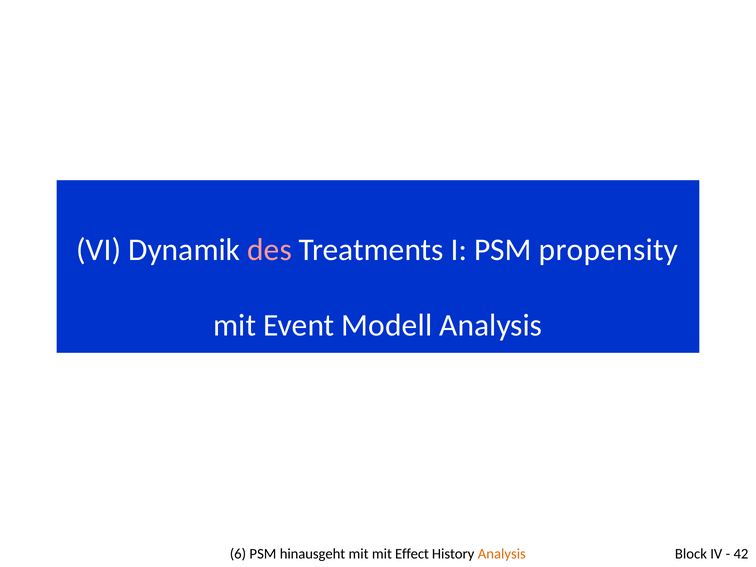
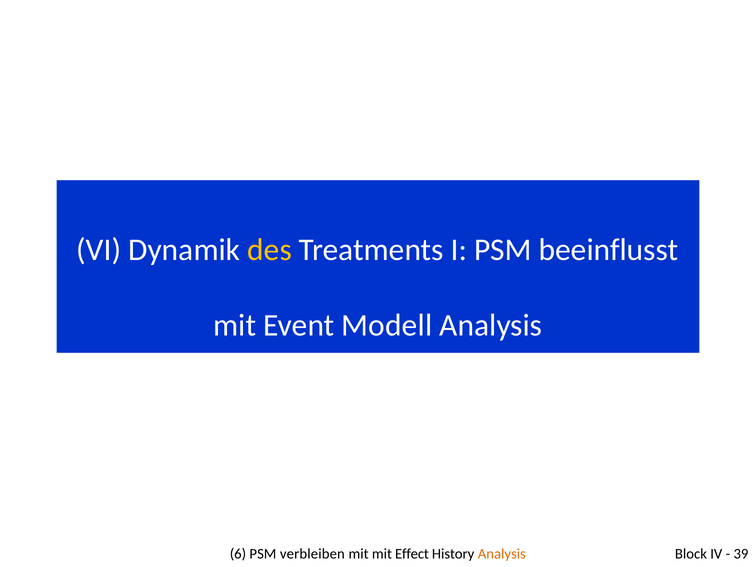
des colour: pink -> yellow
propensity: propensity -> beeinflusst
hinausgeht: hinausgeht -> verbleiben
42: 42 -> 39
